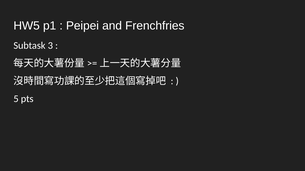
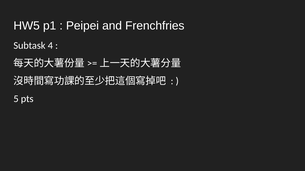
3: 3 -> 4
